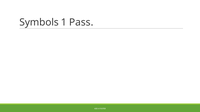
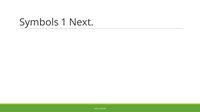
Pass: Pass -> Next
